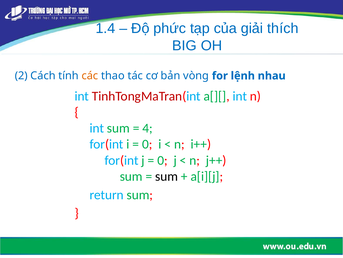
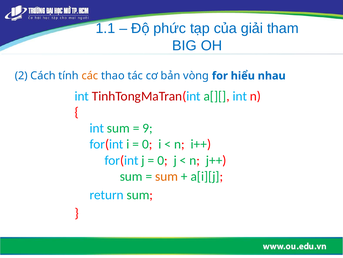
1.4: 1.4 -> 1.1
thích: thích -> tham
lệnh: lệnh -> hiểu
4: 4 -> 9
sum at (167, 176) colour: black -> orange
